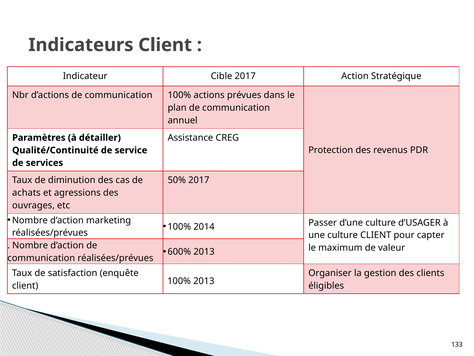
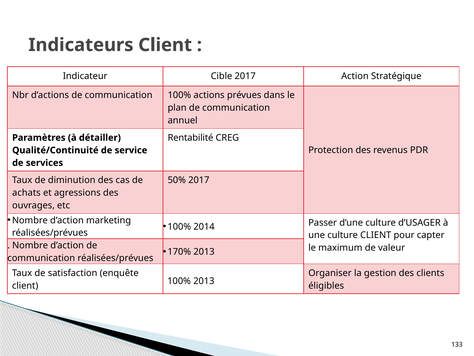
Assistance: Assistance -> Rentabilité
600%: 600% -> 170%
